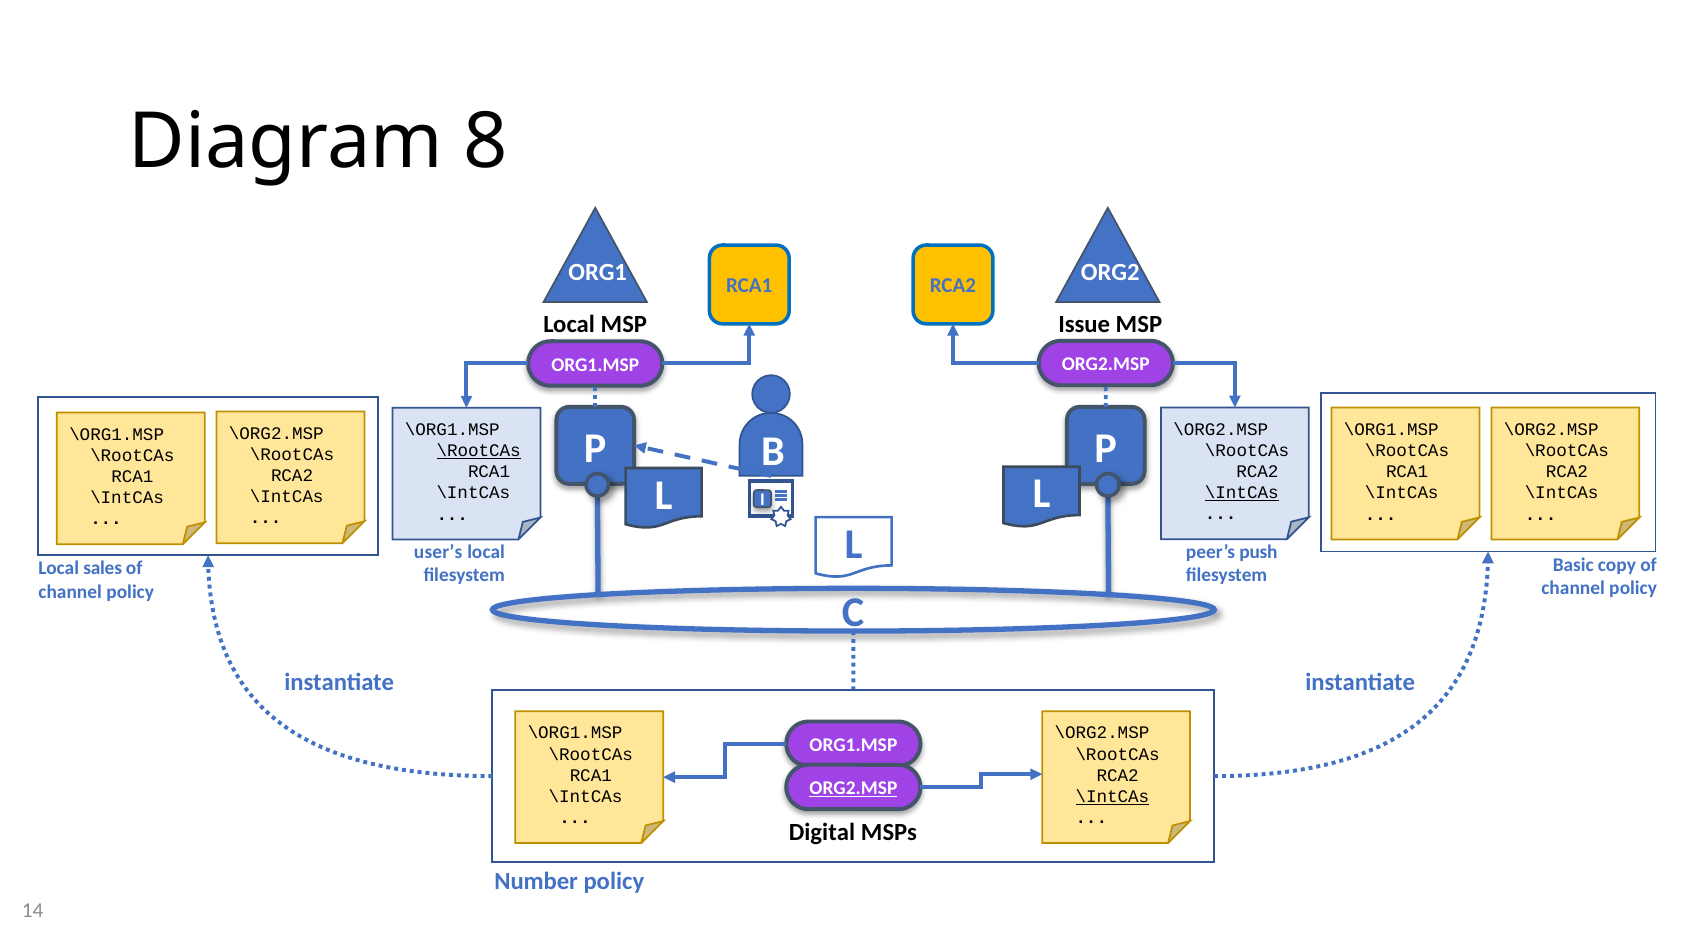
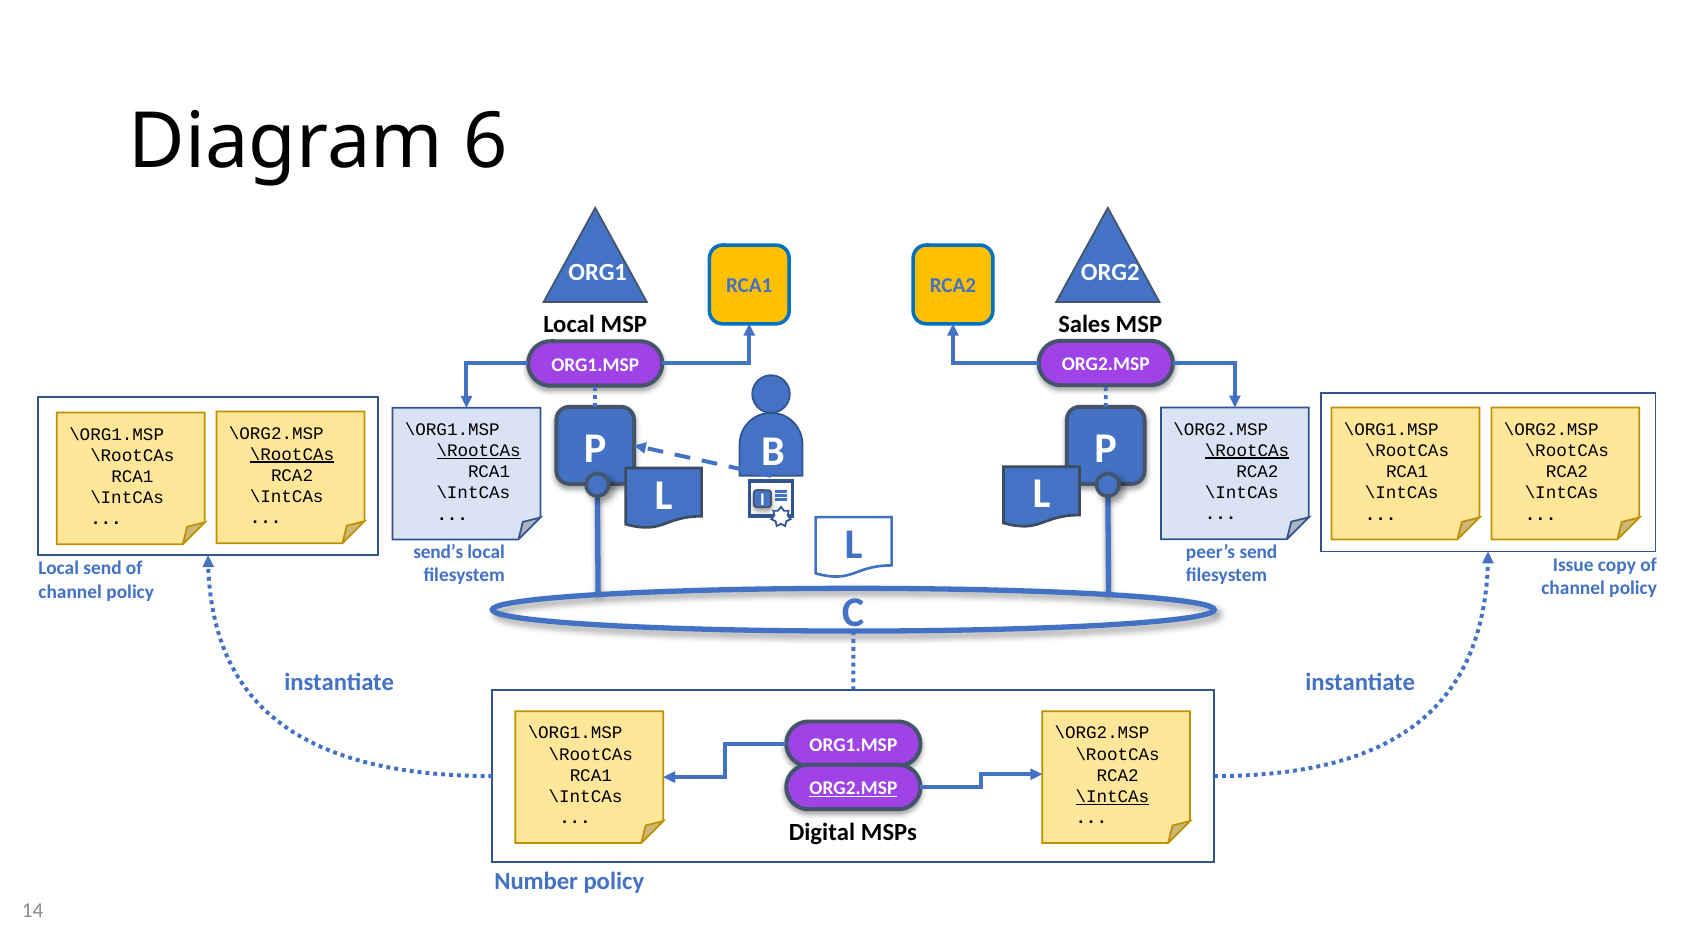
8: 8 -> 6
Issue: Issue -> Sales
\RootCAs at (1247, 450) underline: none -> present
\RootCAs at (292, 454) underline: none -> present
\IntCAs at (1242, 493) underline: present -> none
user’s: user’s -> send’s
peer’s push: push -> send
Basic: Basic -> Issue
Local sales: sales -> send
